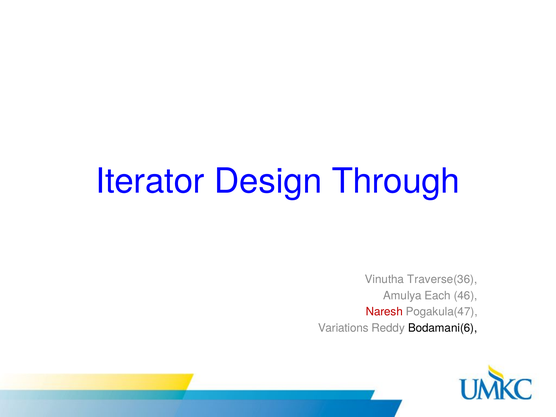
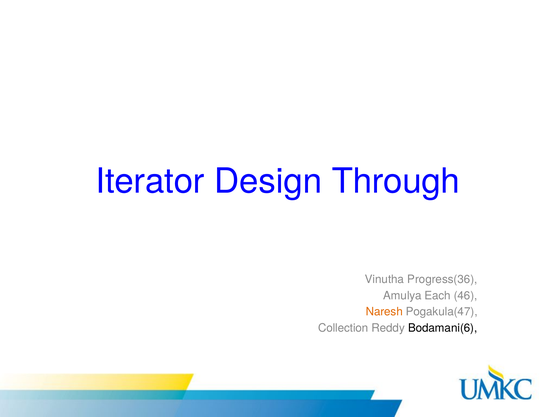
Traverse(36: Traverse(36 -> Progress(36
Naresh colour: red -> orange
Variations: Variations -> Collection
